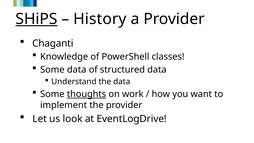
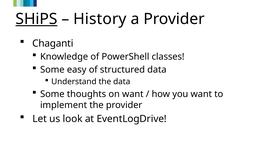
Some data: data -> easy
thoughts underline: present -> none
on work: work -> want
